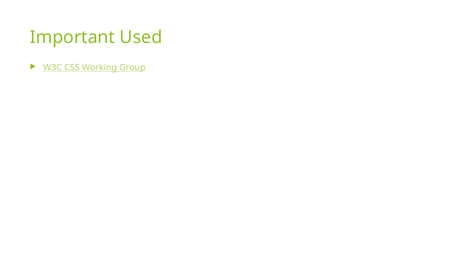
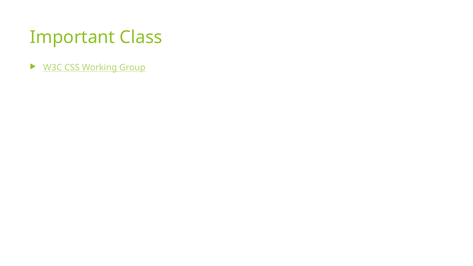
Used: Used -> Class
